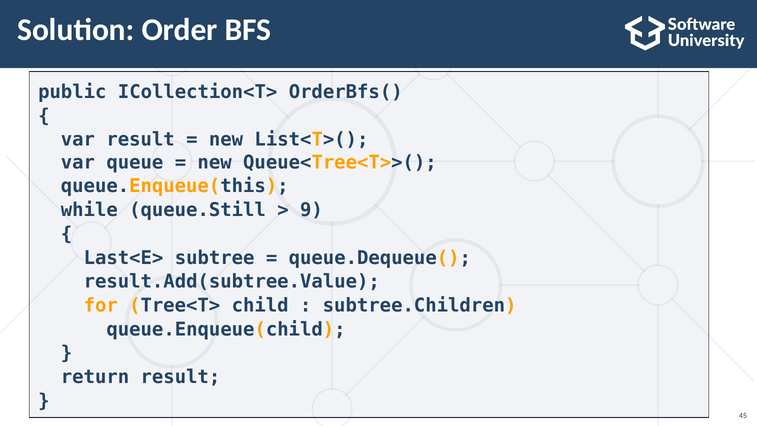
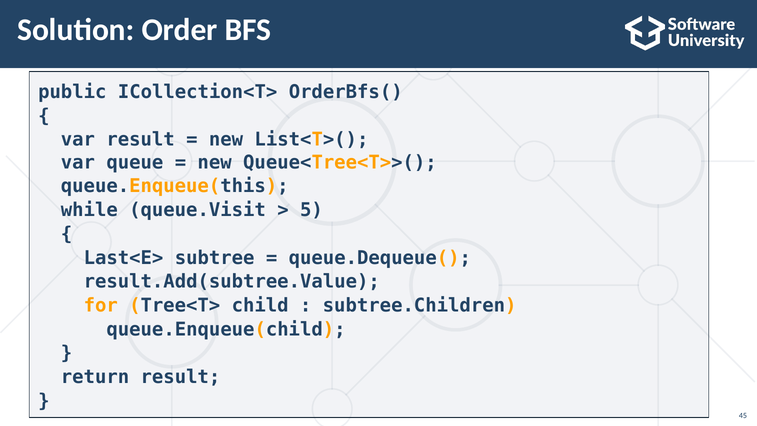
queue.Still: queue.Still -> queue.Visit
9: 9 -> 5
